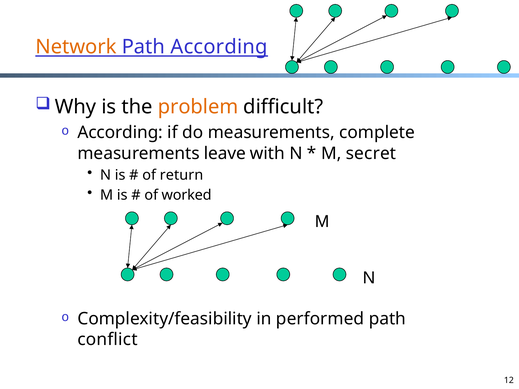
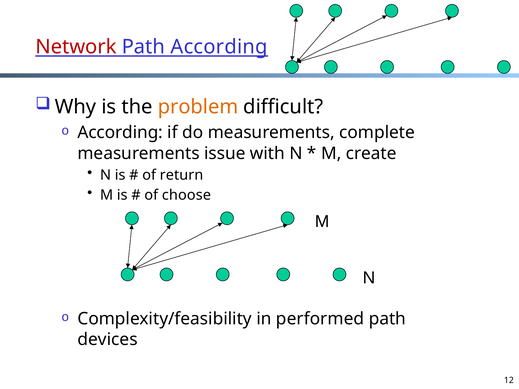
Network colour: orange -> red
leave: leave -> issue
secret: secret -> create
worked: worked -> choose
conflict: conflict -> devices
